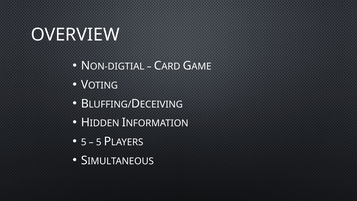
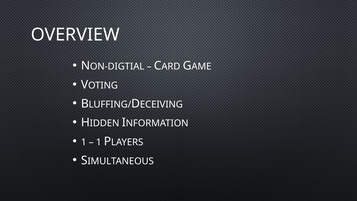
5 at (84, 142): 5 -> 1
5 at (99, 142): 5 -> 1
